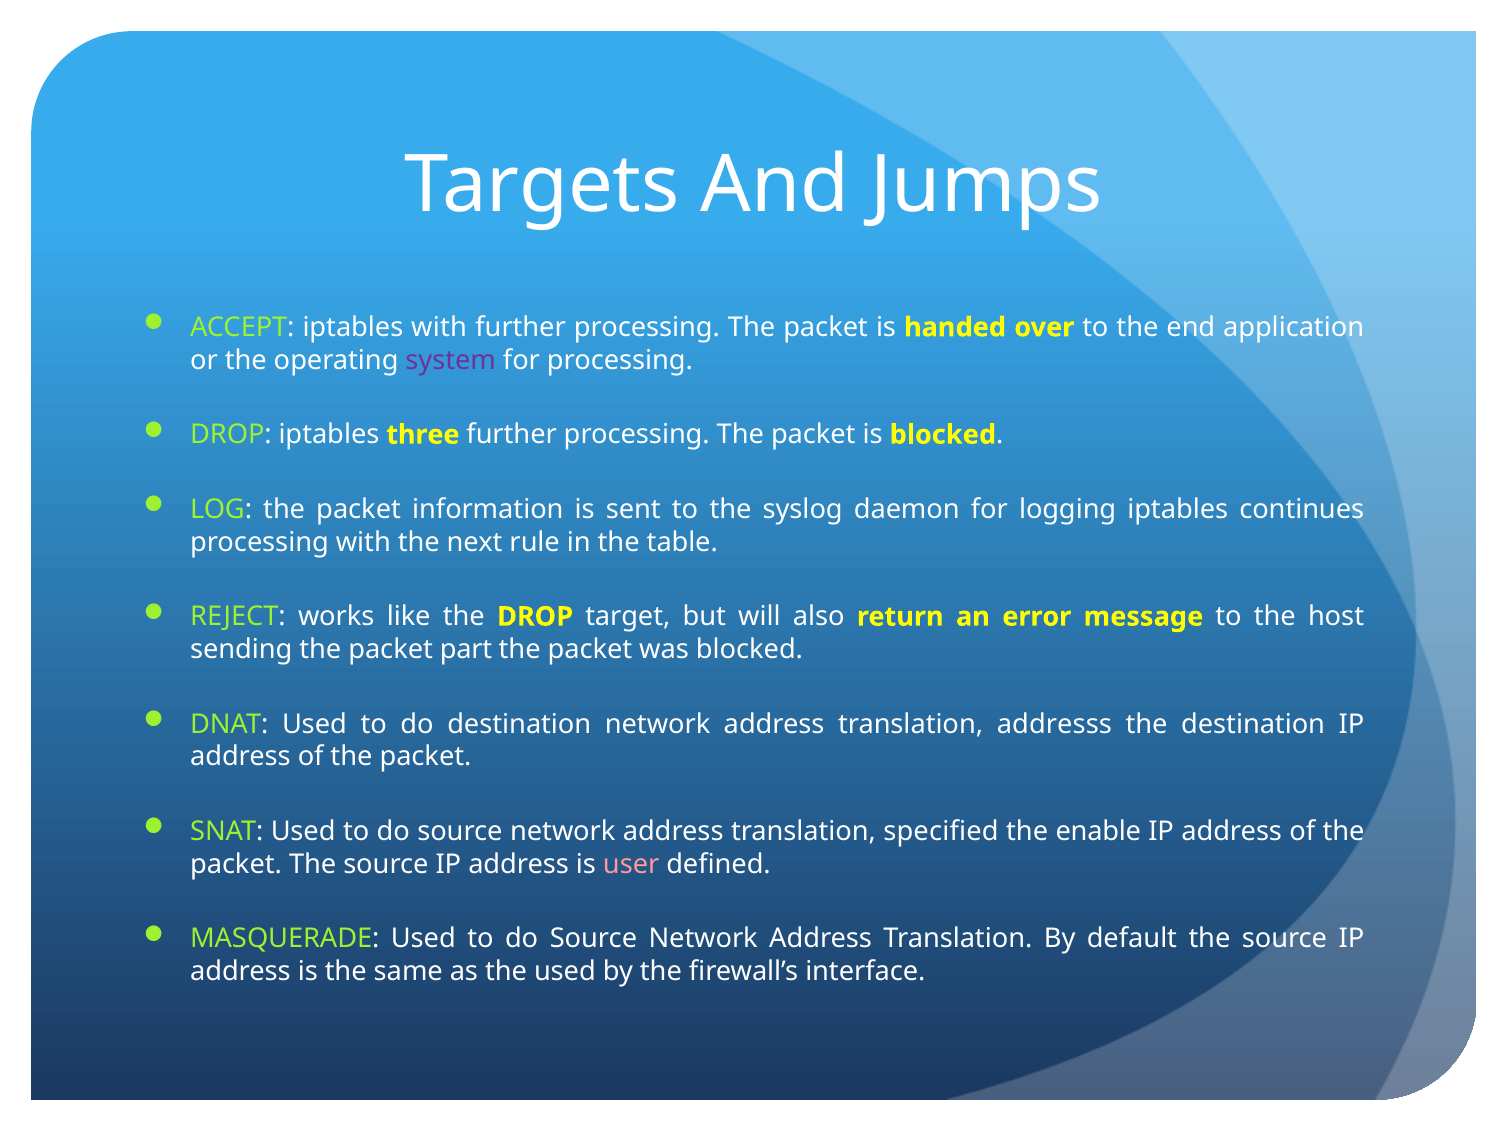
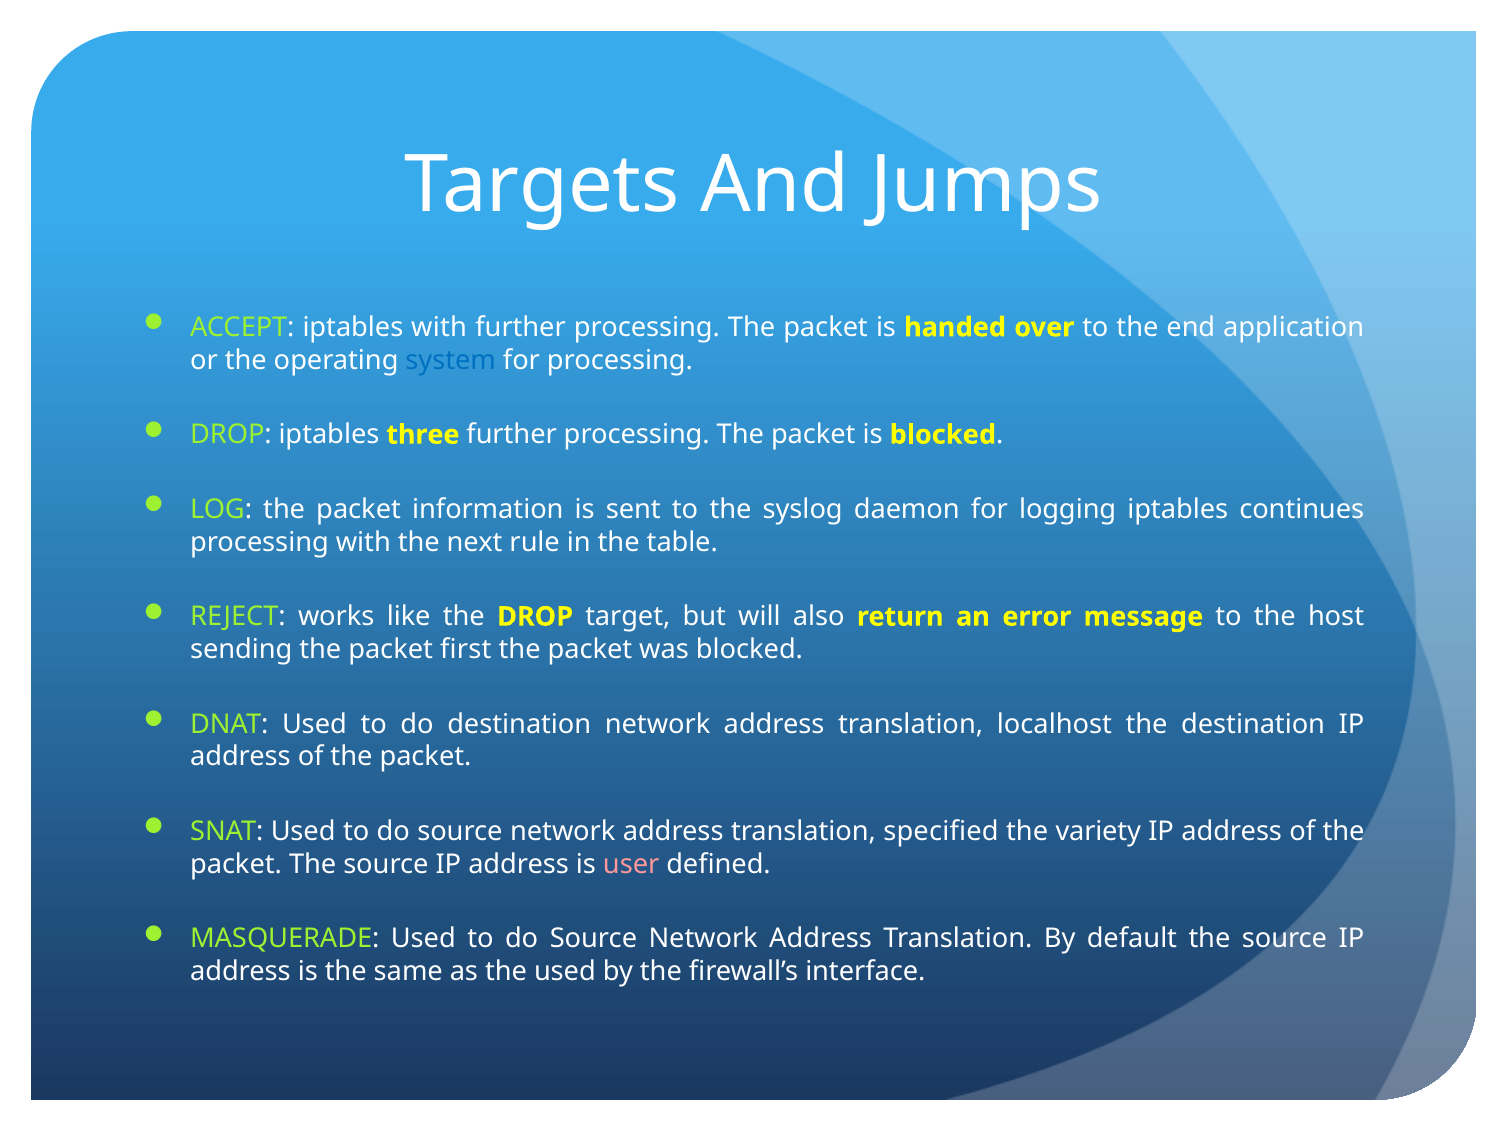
system colour: purple -> blue
part: part -> first
addresss: addresss -> localhost
enable: enable -> variety
